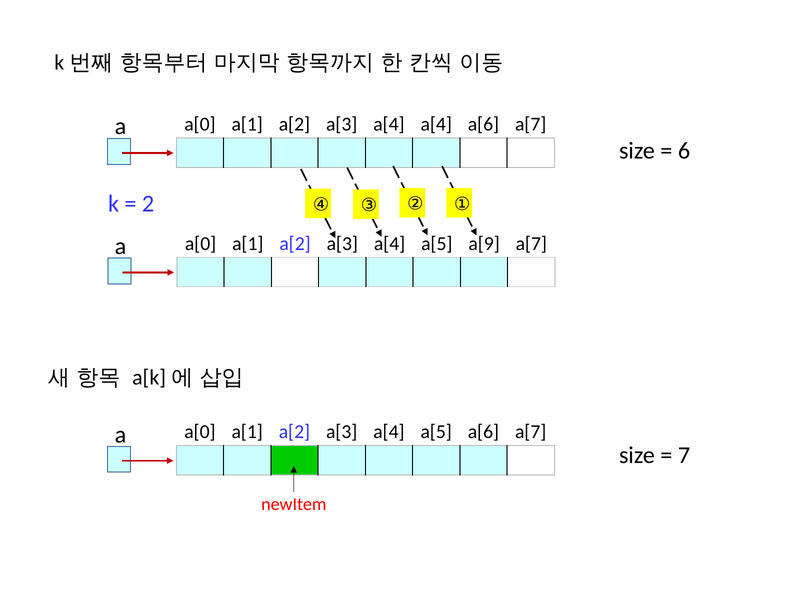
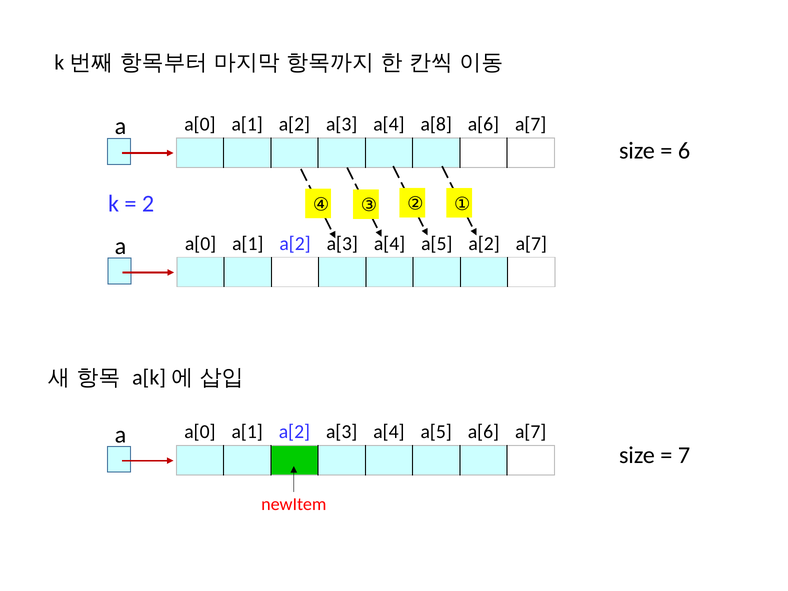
a[4 a[4: a[4 -> a[8
a[5 a[9: a[9 -> a[2
